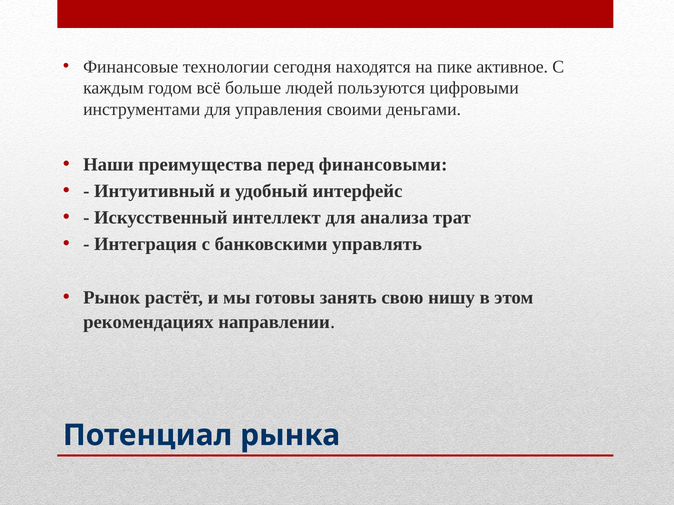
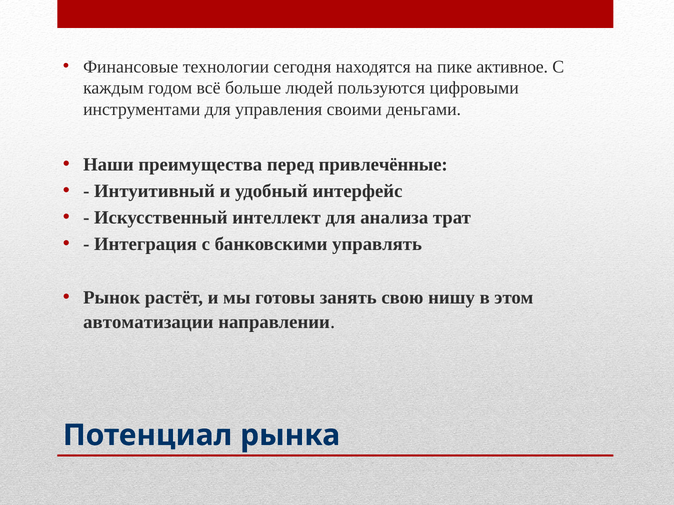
финансовыми: финансовыми -> привлечённые
рекомендациях: рекомендациях -> автоматизации
